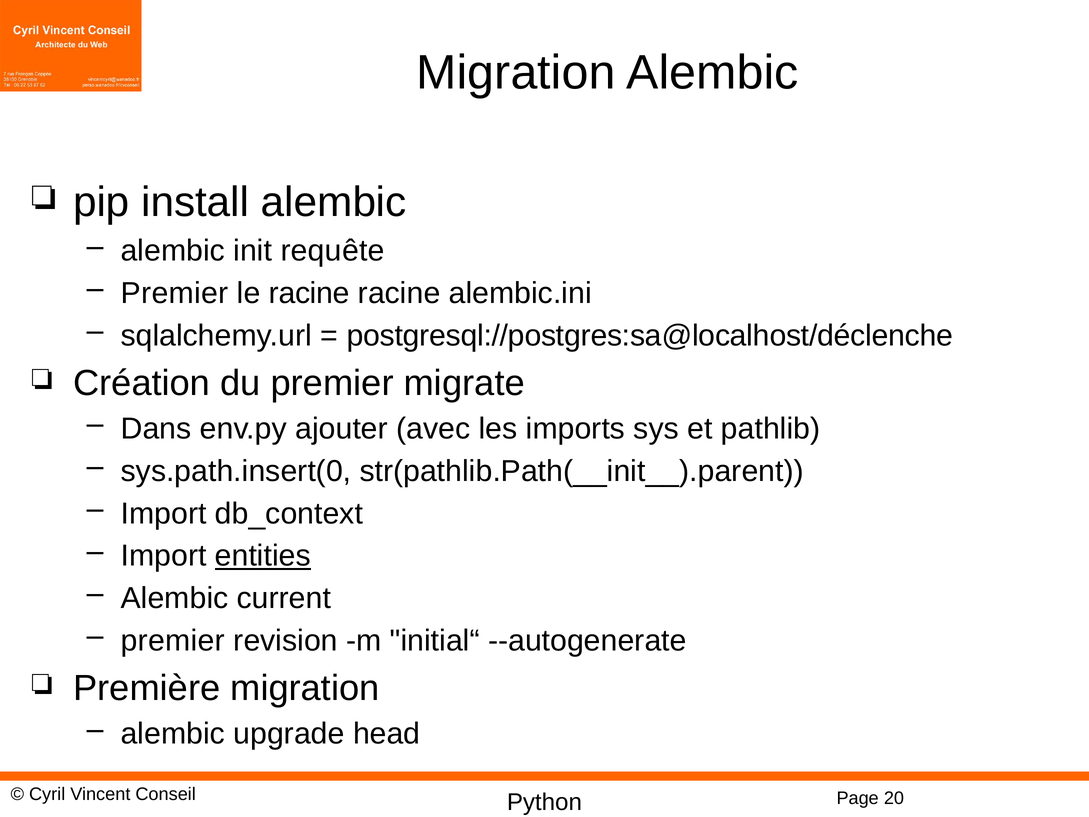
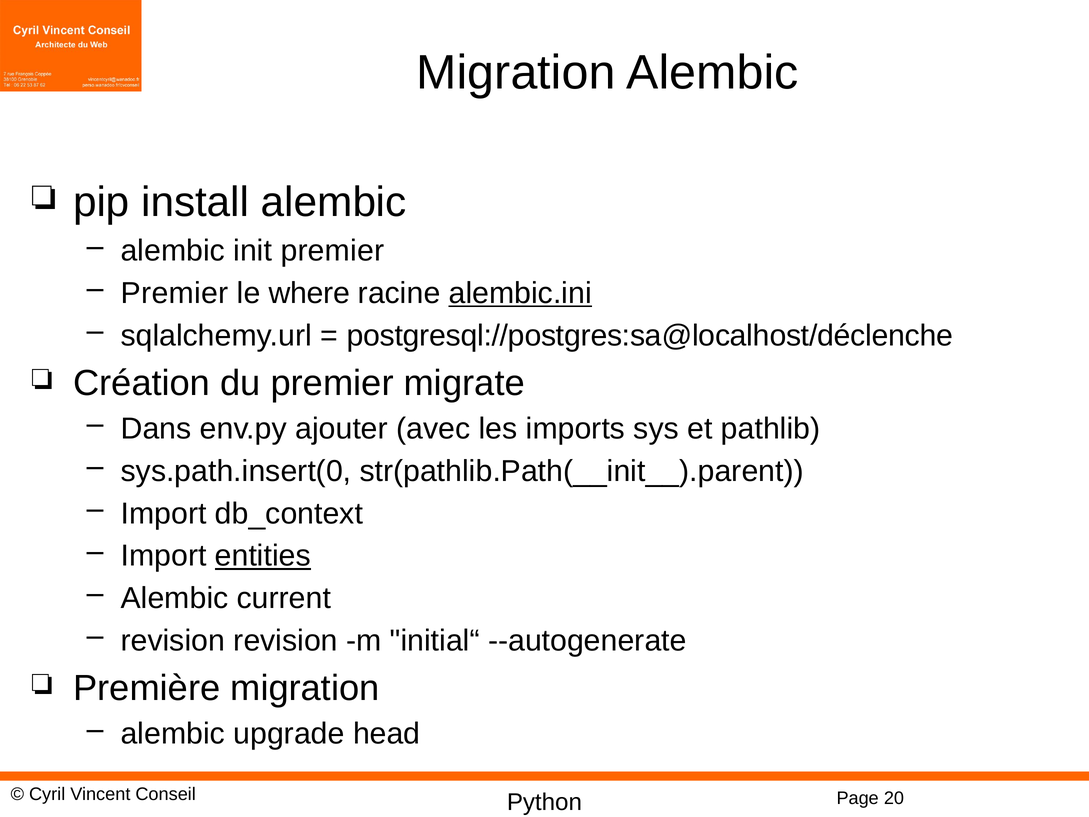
init requête: requête -> premier
le racine: racine -> where
alembic.ini underline: none -> present
premier at (173, 641): premier -> revision
